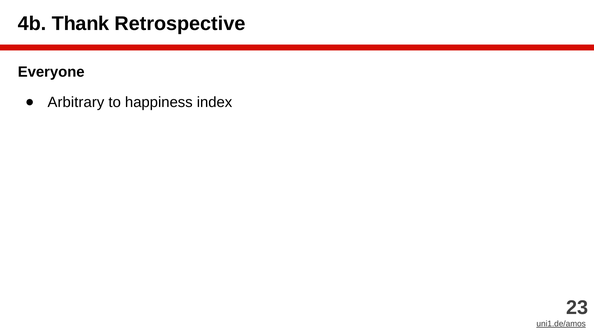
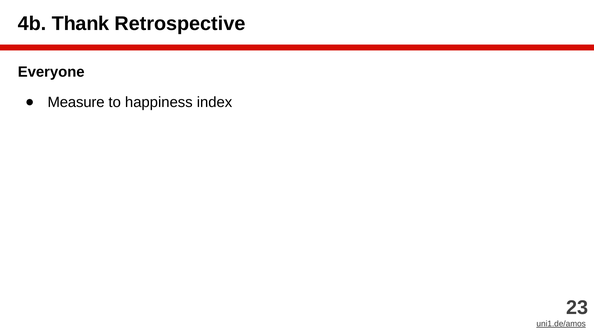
Arbitrary: Arbitrary -> Measure
